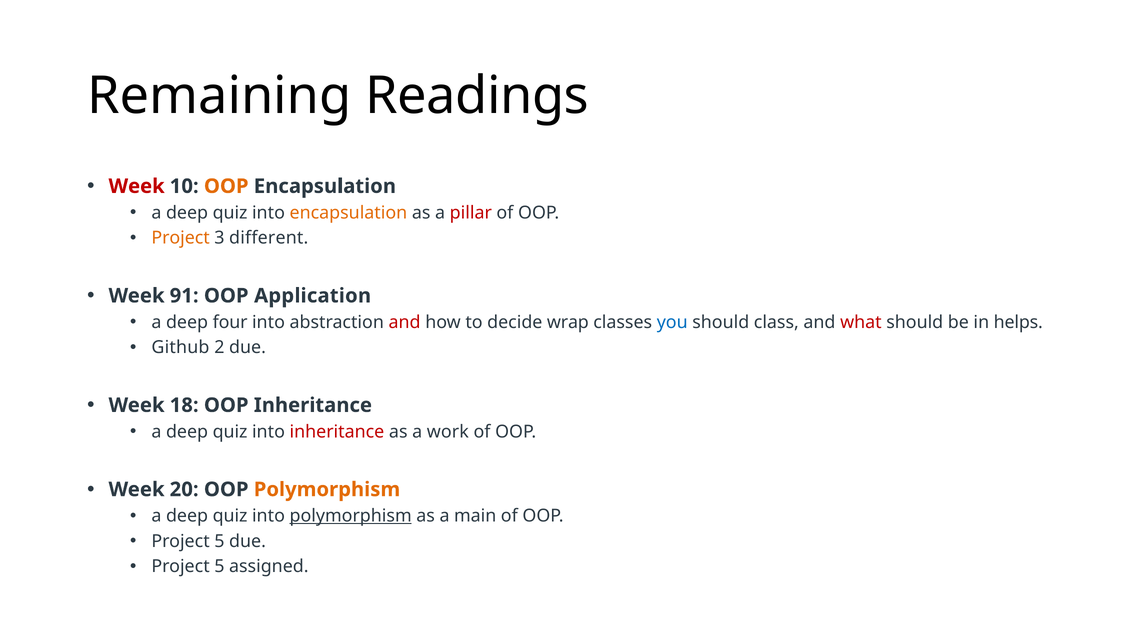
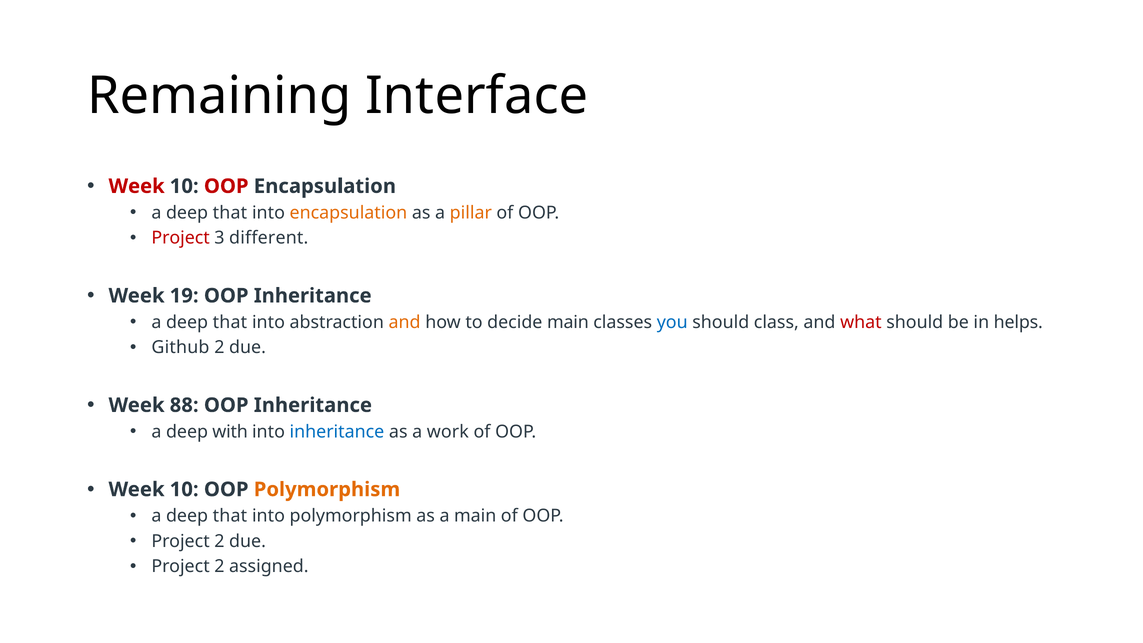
Readings: Readings -> Interface
OOP at (226, 186) colour: orange -> red
quiz at (230, 213): quiz -> that
pillar colour: red -> orange
Project at (181, 238) colour: orange -> red
91: 91 -> 19
Application at (313, 296): Application -> Inheritance
four at (230, 322): four -> that
and at (405, 322) colour: red -> orange
decide wrap: wrap -> main
18: 18 -> 88
quiz at (230, 432): quiz -> with
inheritance at (337, 432) colour: red -> blue
20 at (184, 489): 20 -> 10
quiz at (230, 516): quiz -> that
polymorphism at (351, 516) underline: present -> none
5 at (219, 541): 5 -> 2
5 at (219, 566): 5 -> 2
